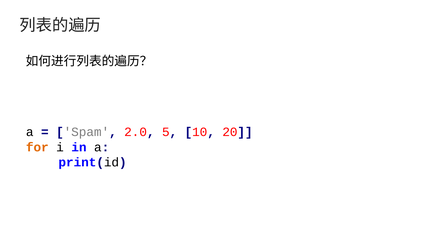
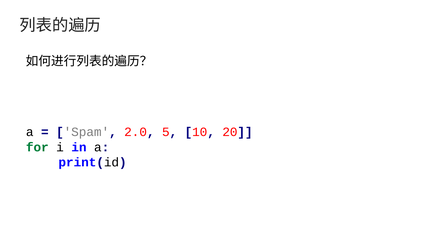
for colour: orange -> green
